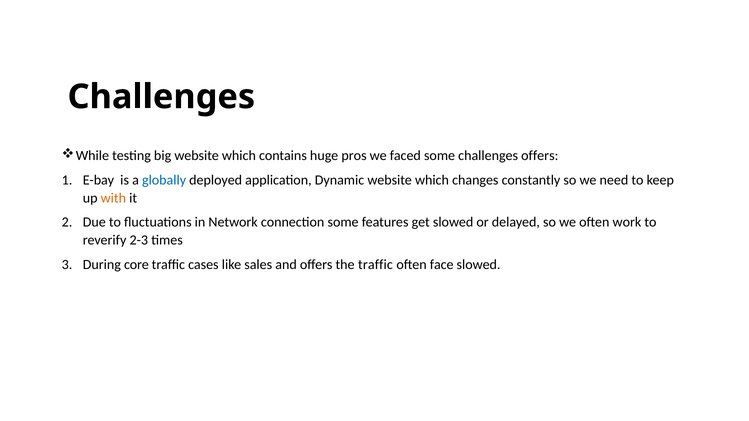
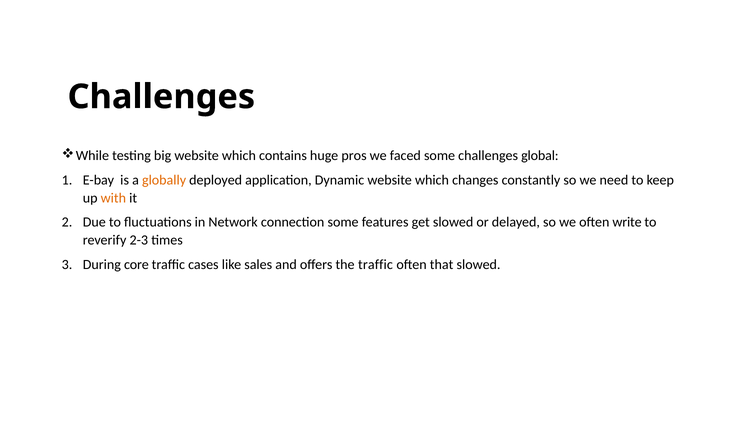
challenges offers: offers -> global
globally colour: blue -> orange
work: work -> write
face: face -> that
